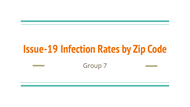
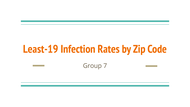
Issue-19: Issue-19 -> Least-19
